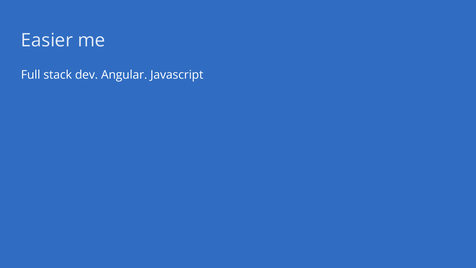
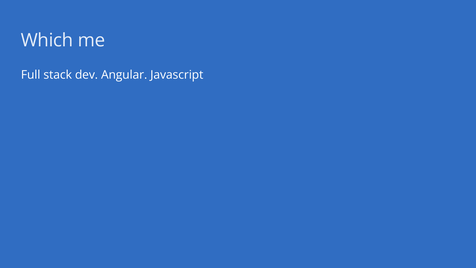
Easier: Easier -> Which
